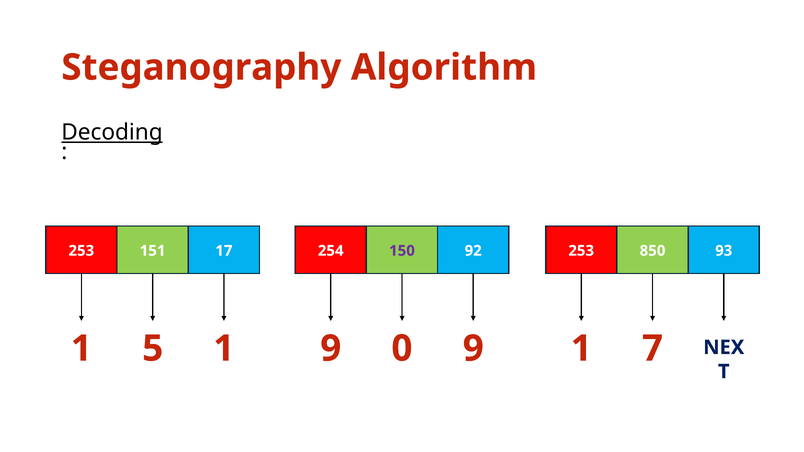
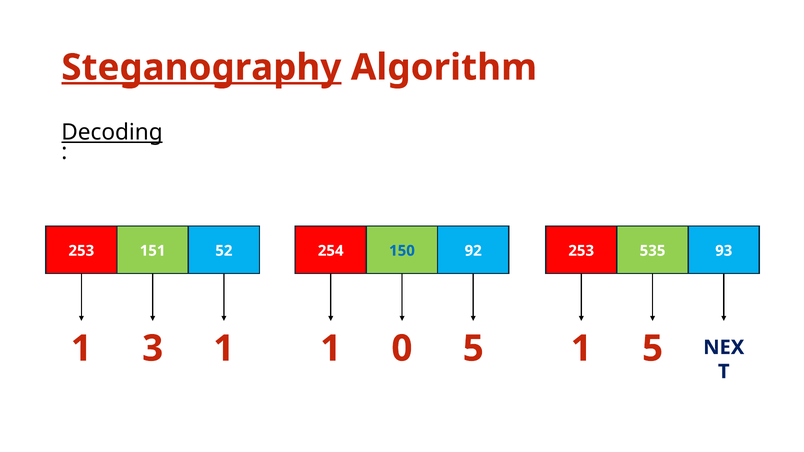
Steganography underline: none -> present
17: 17 -> 52
150 colour: purple -> blue
850: 850 -> 535
5: 5 -> 3
1 9: 9 -> 1
0 9: 9 -> 5
1 7: 7 -> 5
